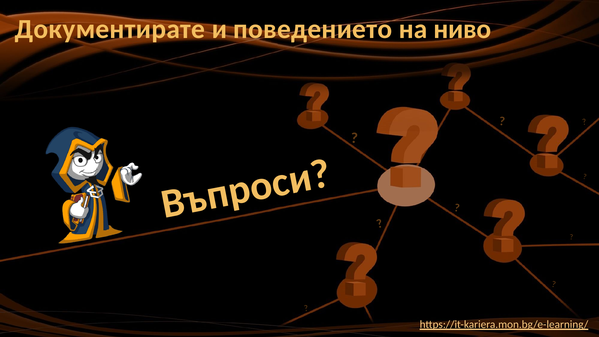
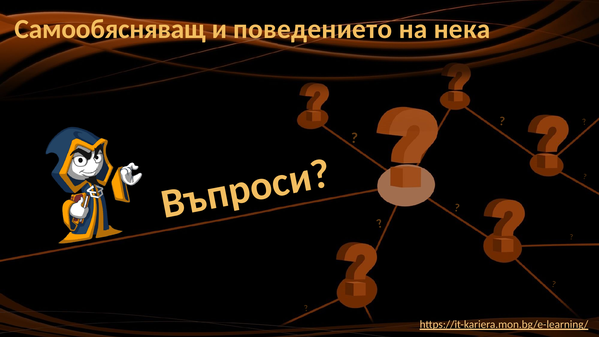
Документирате: Документирате -> Самообясняващ
ниво: ниво -> нека
